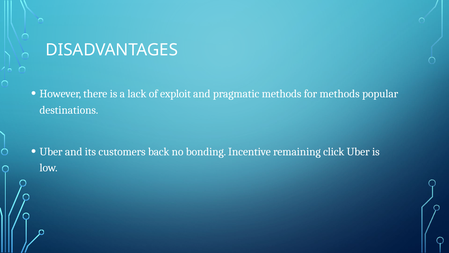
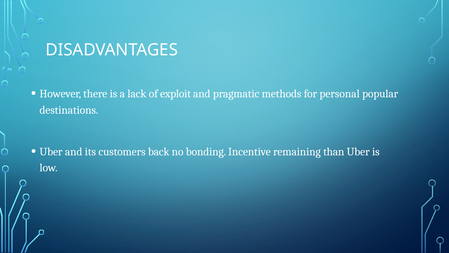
for methods: methods -> personal
click: click -> than
